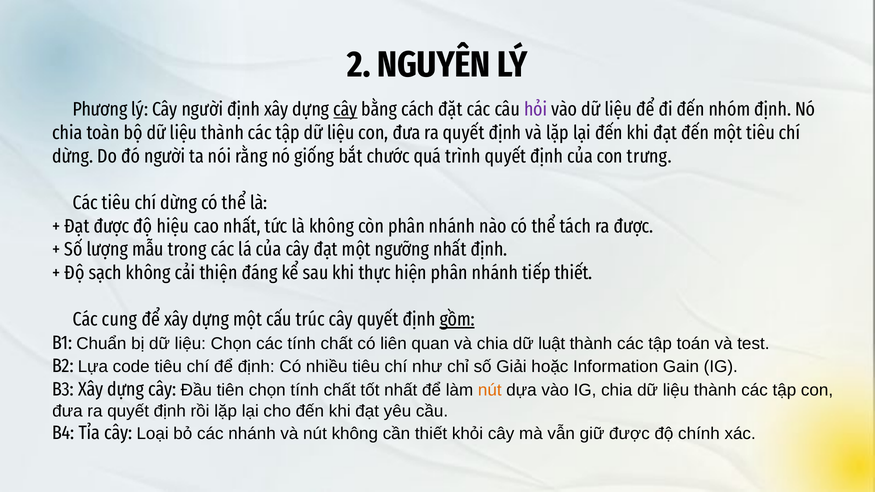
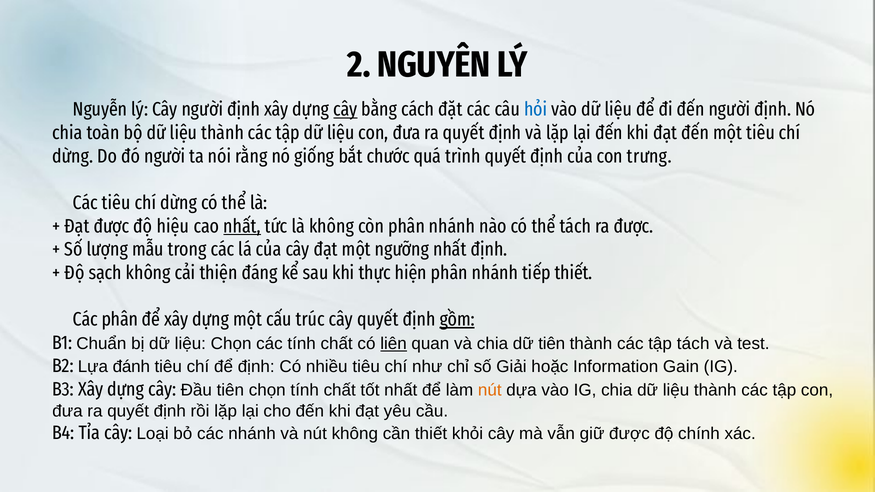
Phương: Phương -> Nguyễn
hỏi colour: purple -> blue
đến nhóm: nhóm -> người
nhất at (242, 226) underline: none -> present
Các cung: cung -> phân
liên underline: none -> present
dữ luật: luật -> tiên
tập toán: toán -> tách
code: code -> đánh
